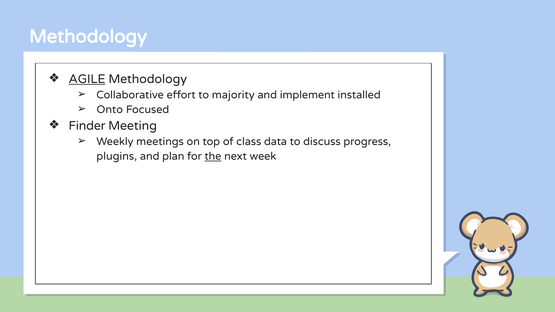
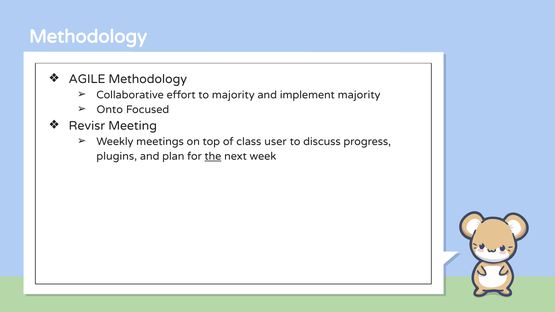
AGILE underline: present -> none
implement installed: installed -> majority
Finder: Finder -> Revisr
data: data -> user
